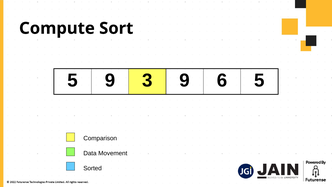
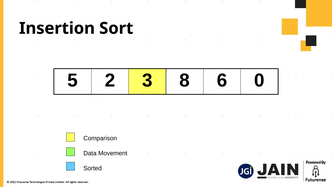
Compute: Compute -> Insertion
5 9: 9 -> 2
3 9: 9 -> 8
6 5: 5 -> 0
